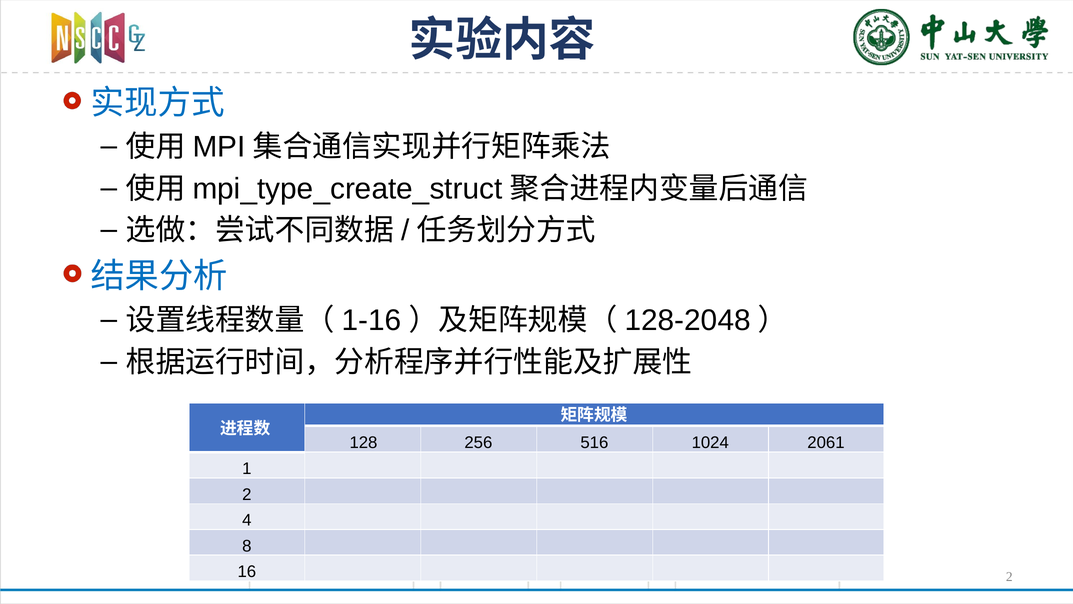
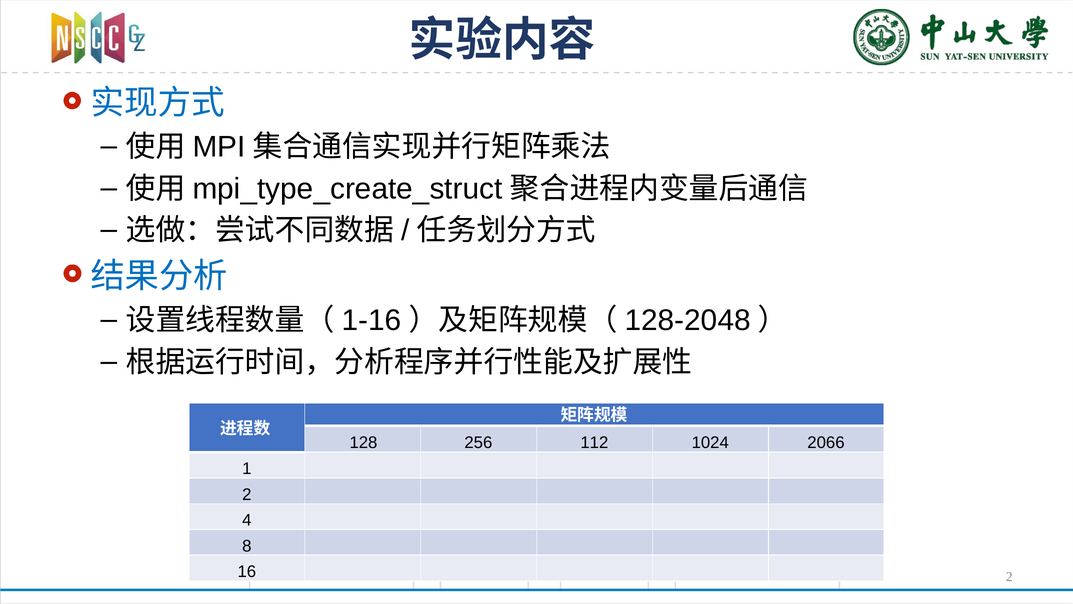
516: 516 -> 112
2061: 2061 -> 2066
